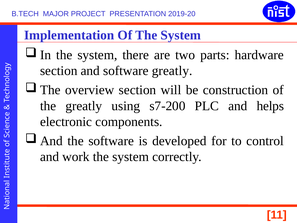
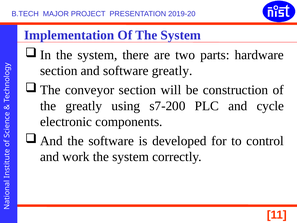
overview: overview -> conveyor
helps: helps -> cycle
